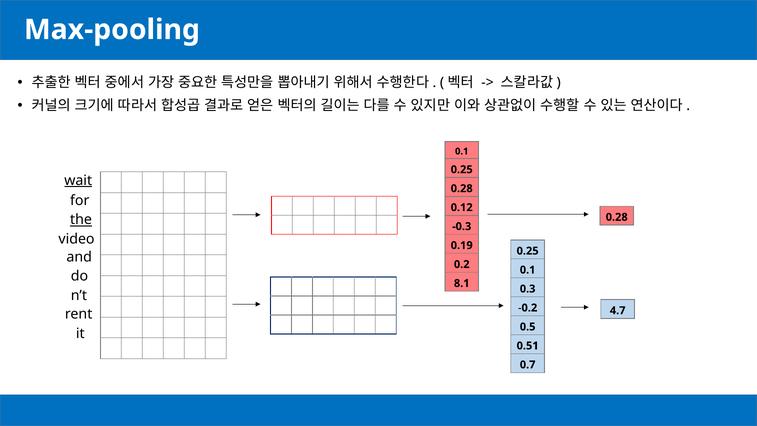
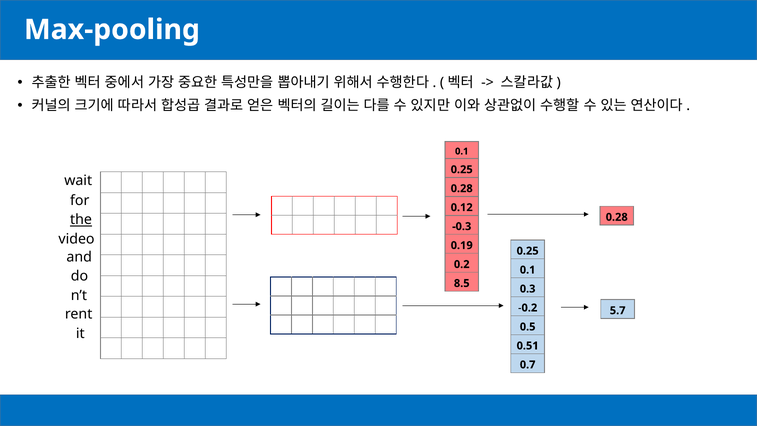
wait underline: present -> none
8.1: 8.1 -> 8.5
4.7: 4.7 -> 5.7
